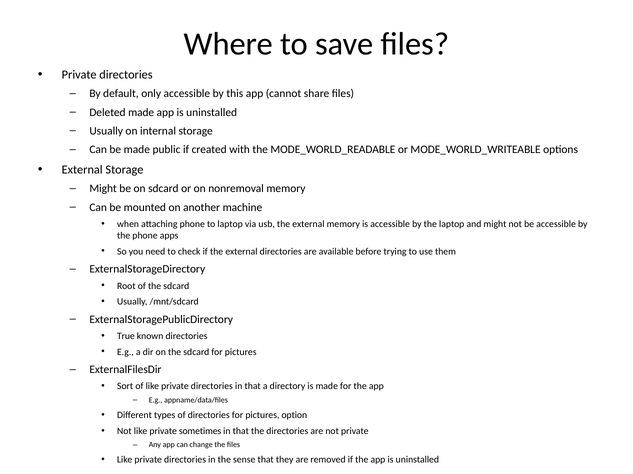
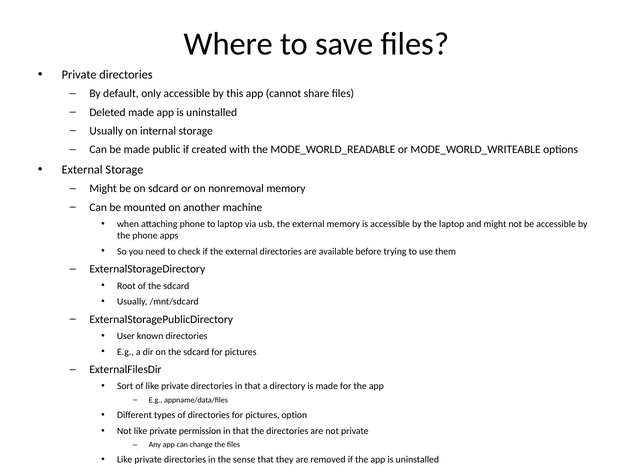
True: True -> User
sometimes: sometimes -> permission
